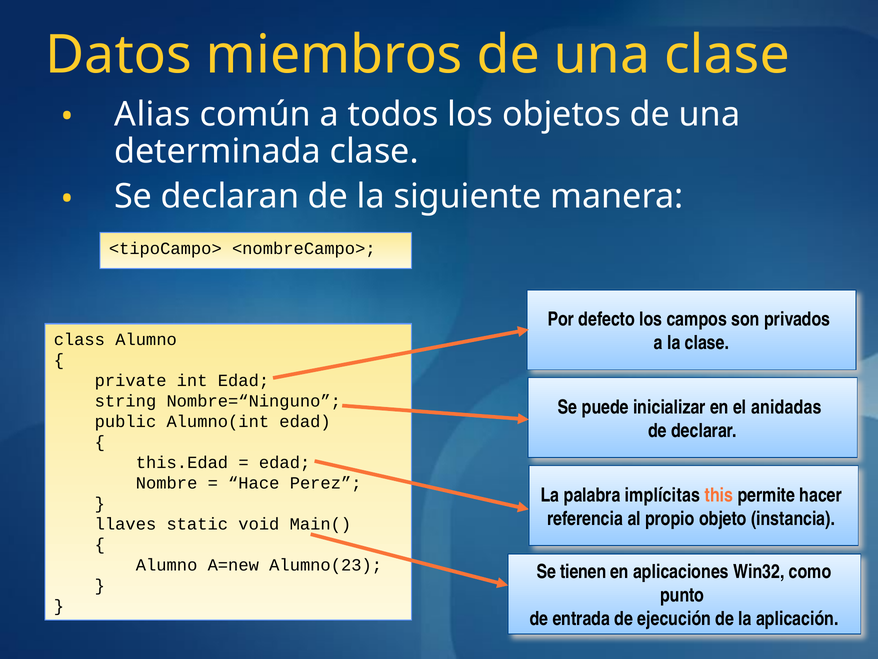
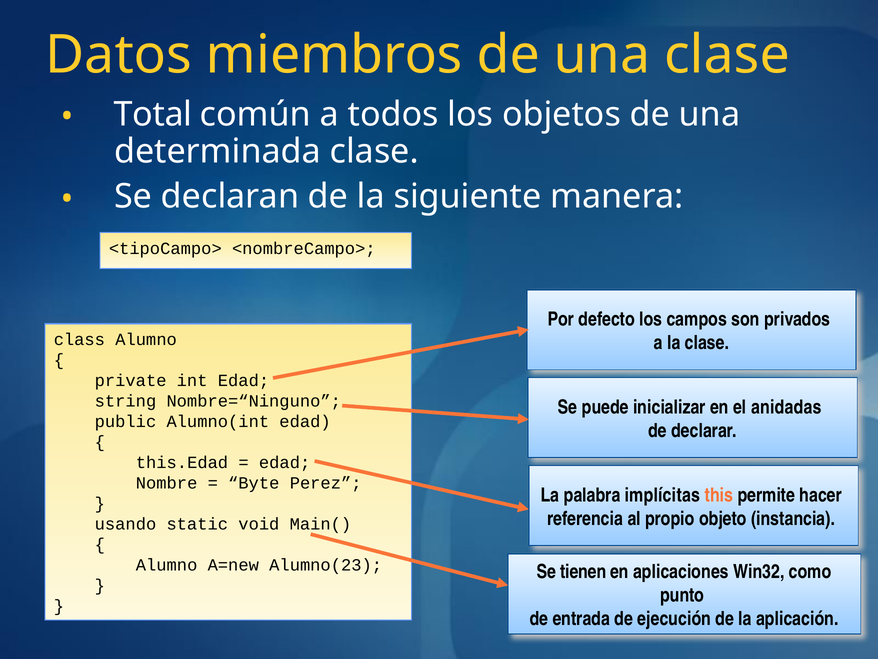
Alias: Alias -> Total
Hace: Hace -> Byte
llaves: llaves -> usando
